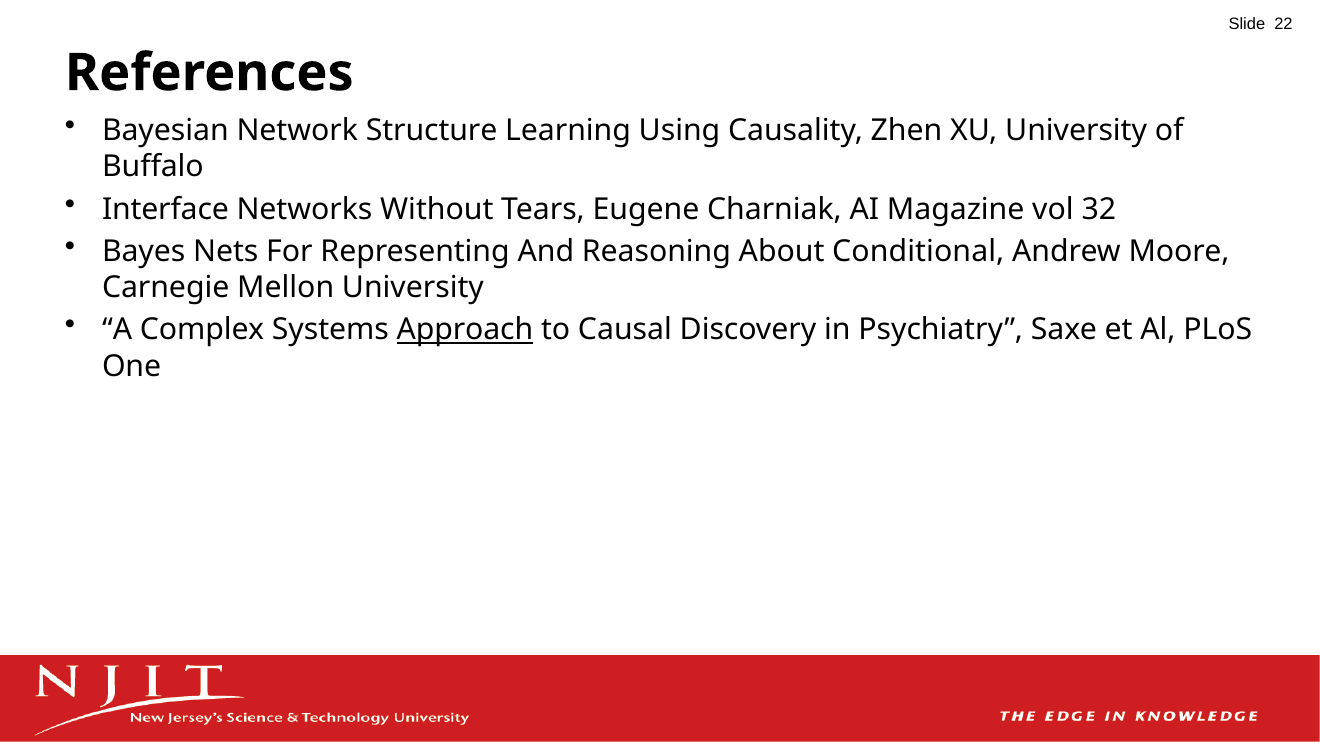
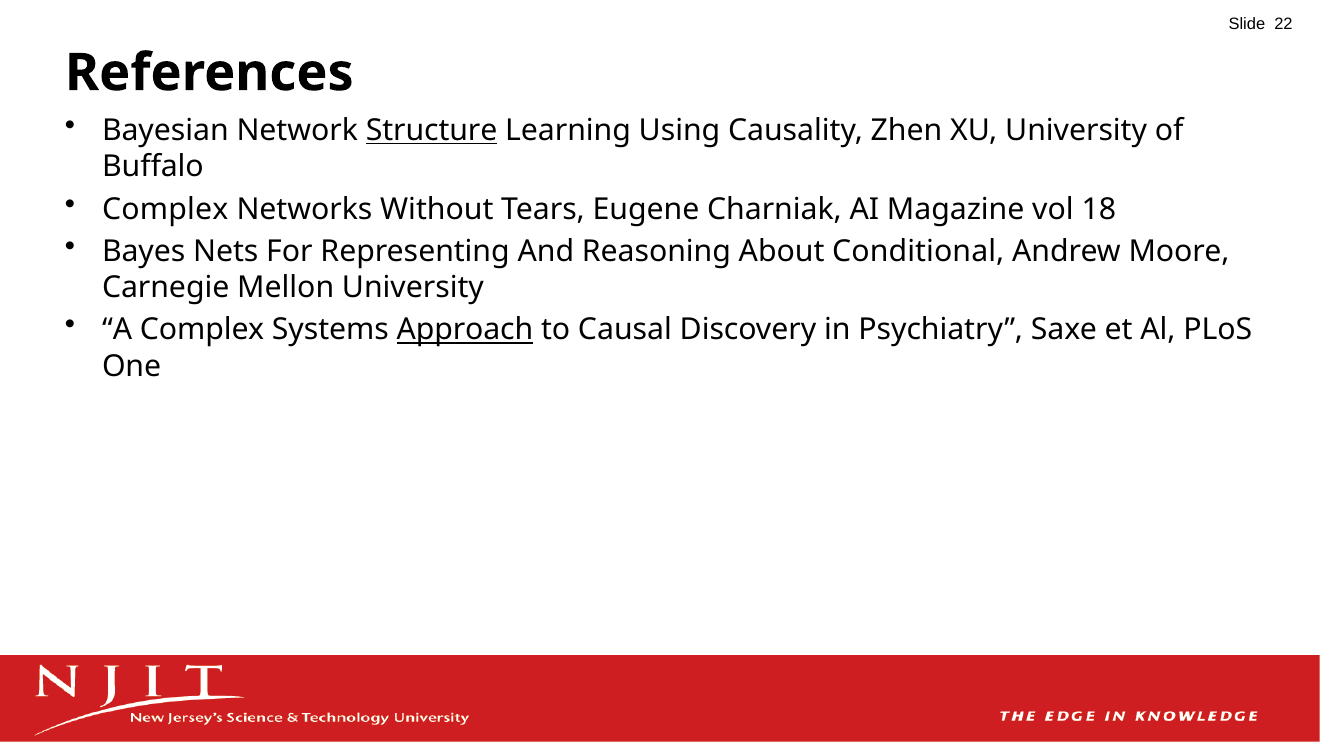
Structure underline: none -> present
Interface at (165, 209): Interface -> Complex
32: 32 -> 18
